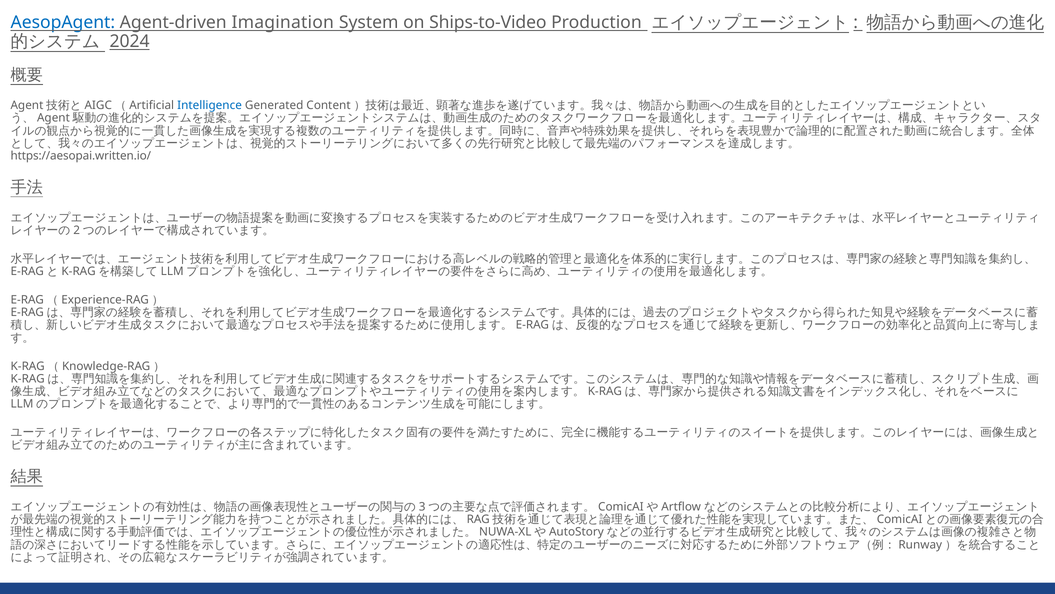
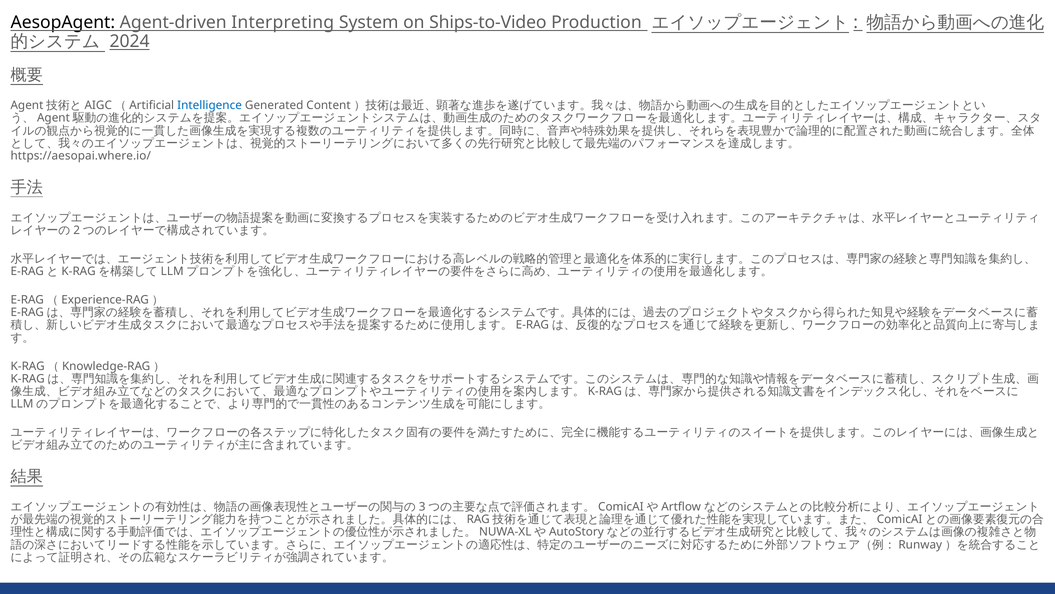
AesopAgent colour: blue -> black
Imagination: Imagination -> Interpreting
https://aesopai.written.io/: https://aesopai.written.io/ -> https://aesopai.where.io/
